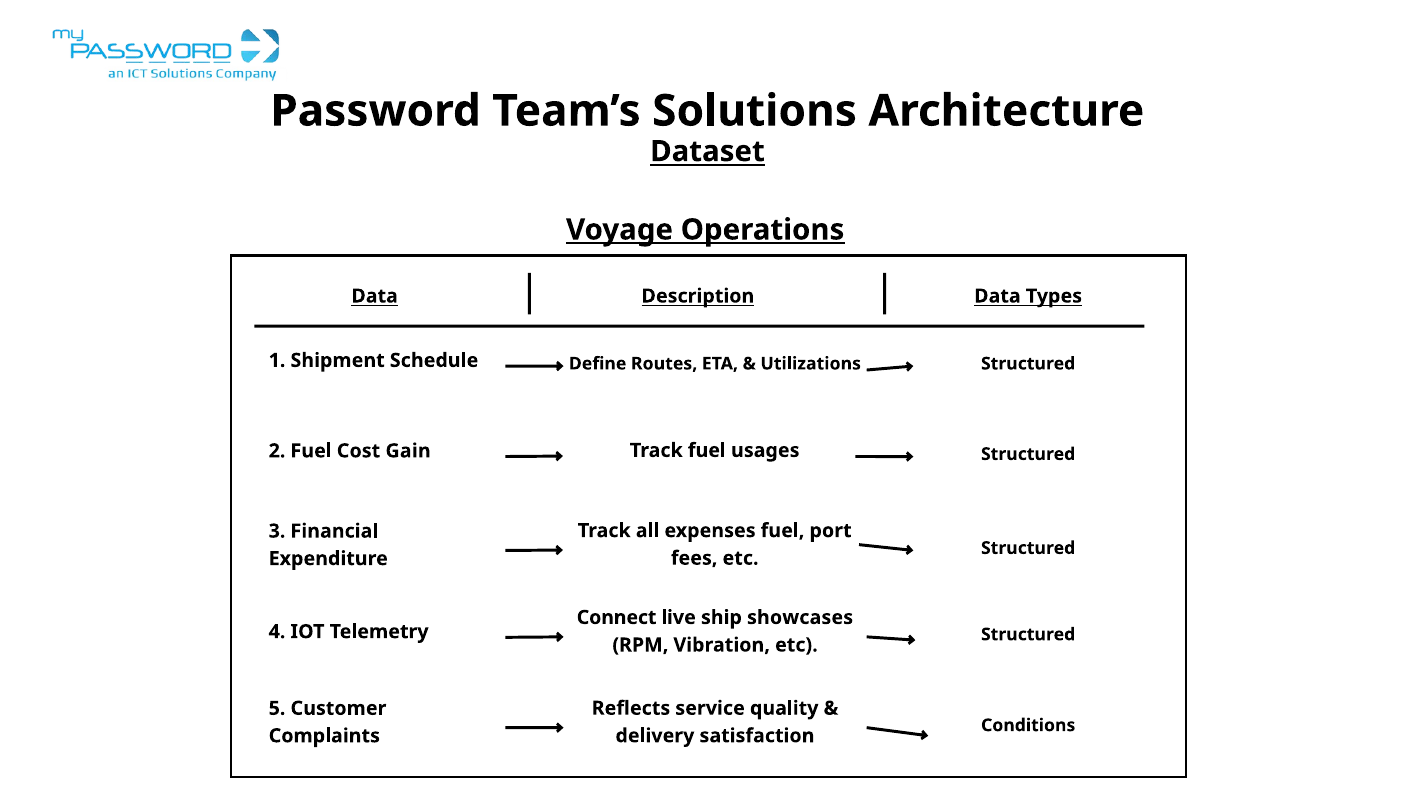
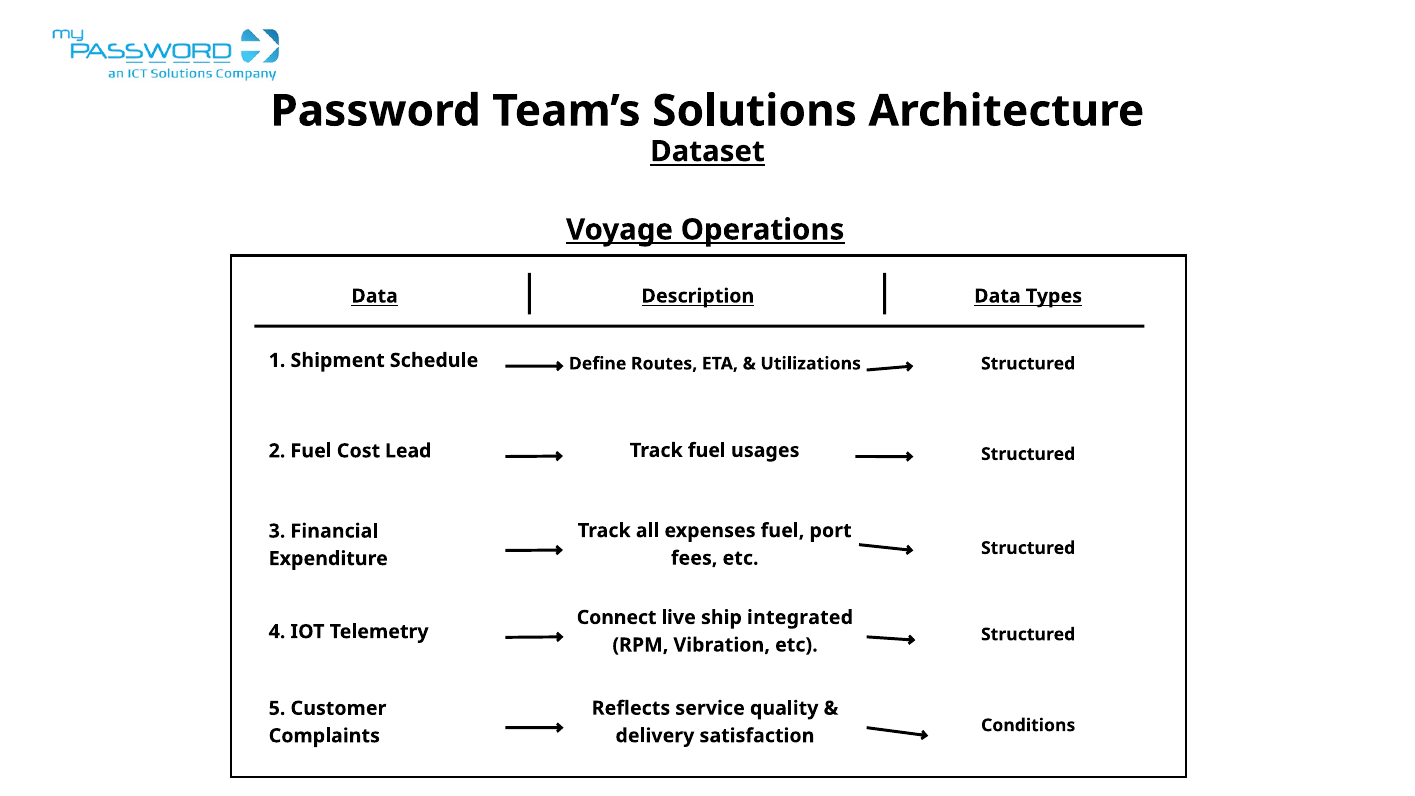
Gain: Gain -> Lead
showcases: showcases -> integrated
